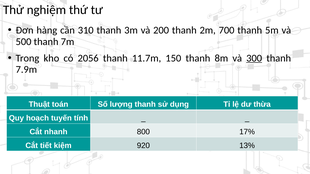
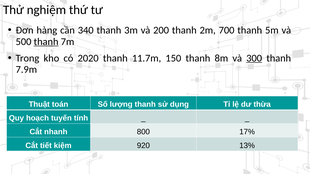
310: 310 -> 340
thanh at (46, 42) underline: none -> present
2056: 2056 -> 2020
